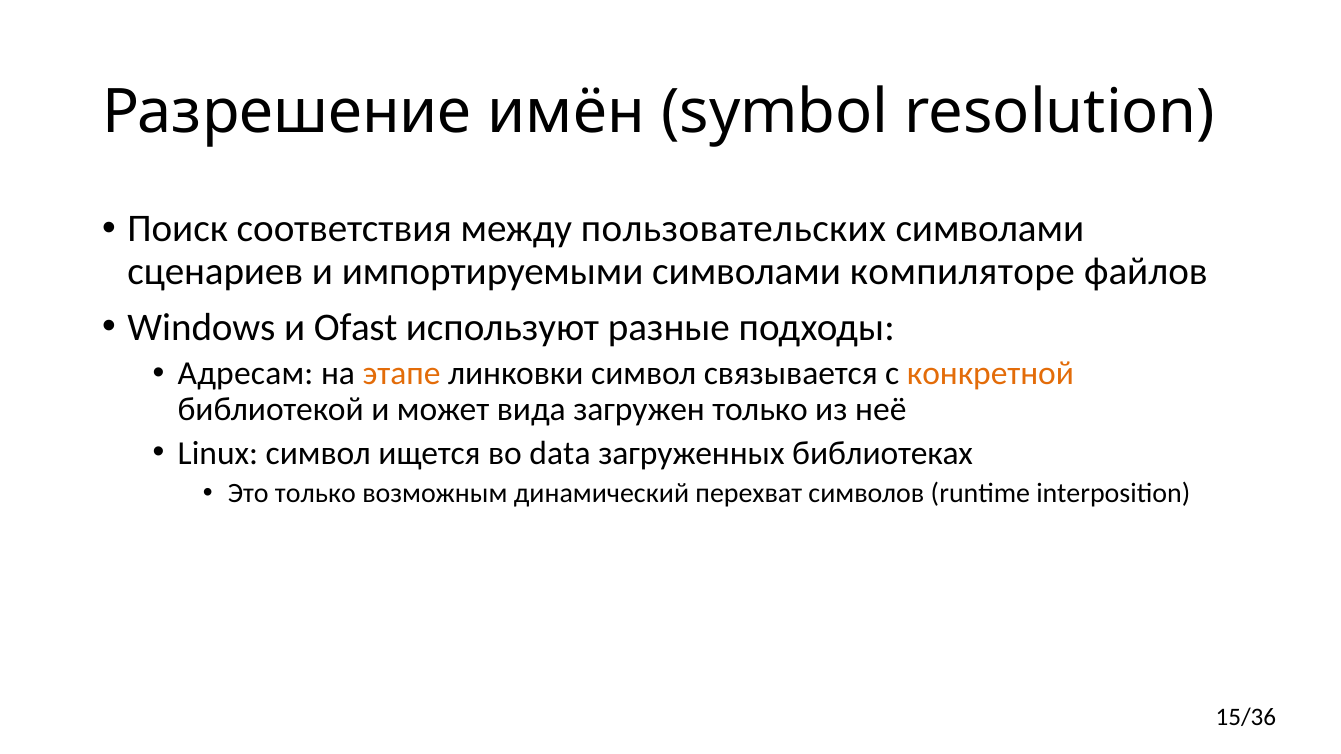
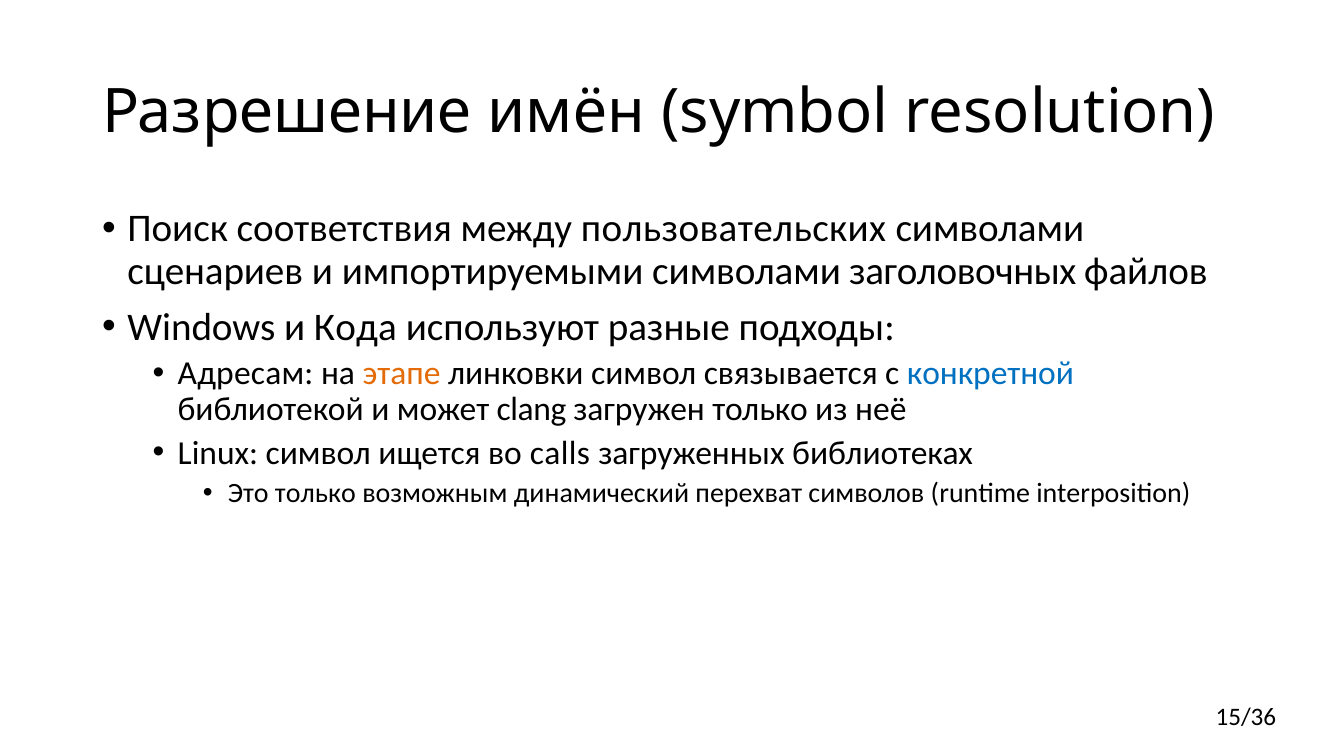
компиляторе: компиляторе -> заголовочных
Ofast: Ofast -> Кода
конкретной colour: orange -> blue
вида: вида -> clang
data: data -> calls
